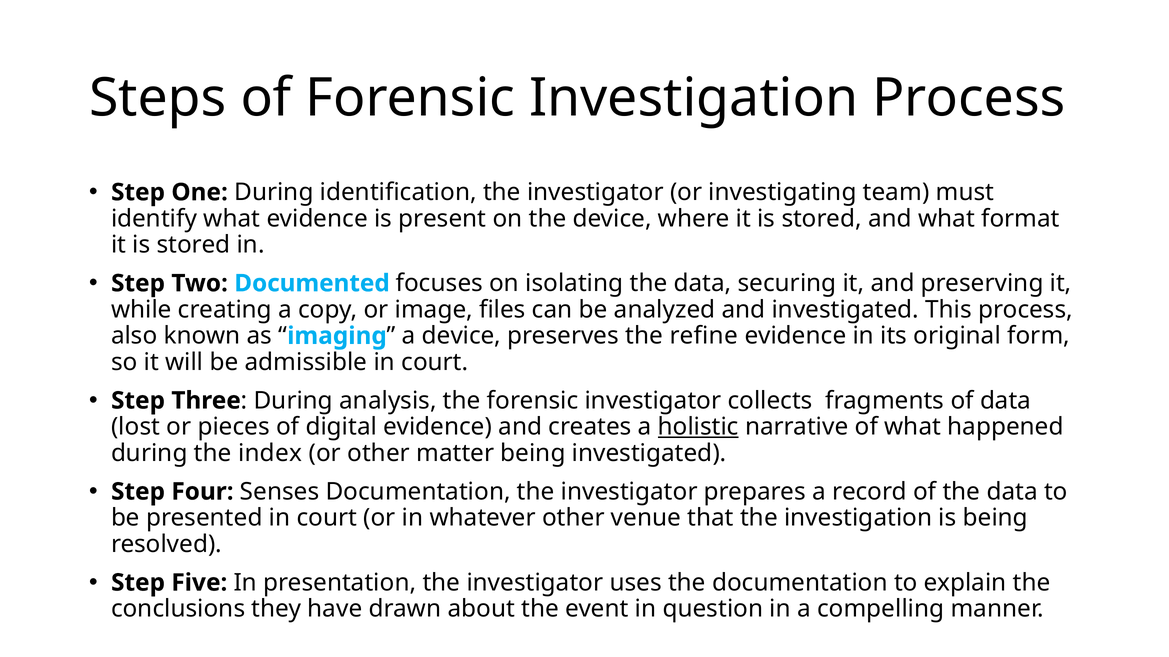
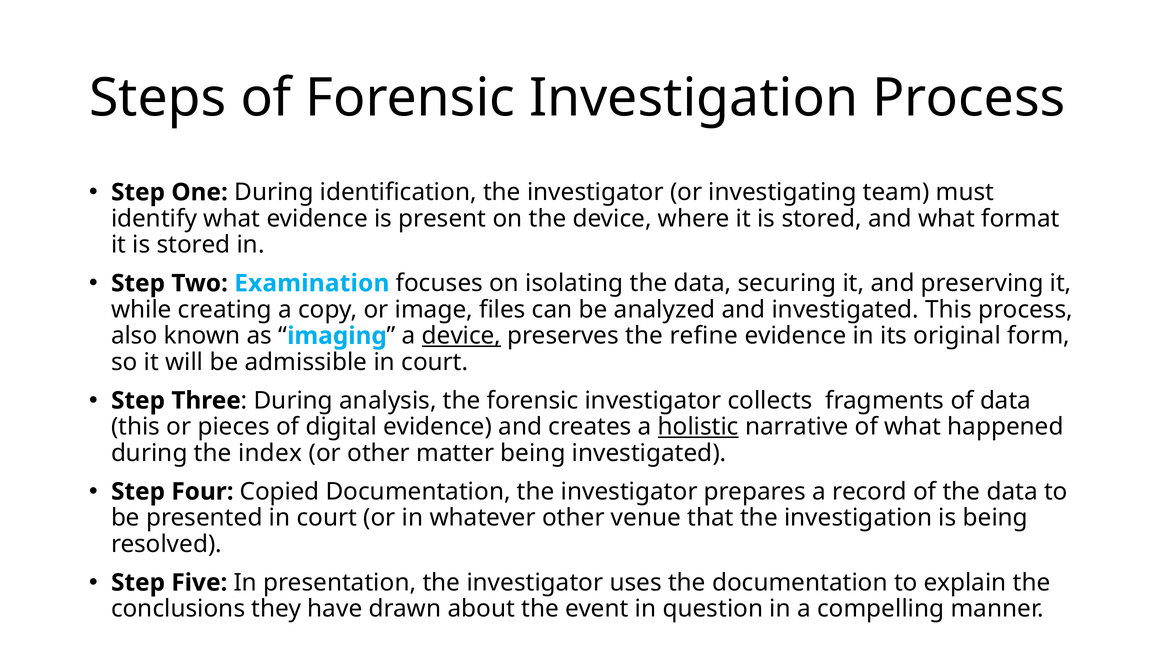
Documented: Documented -> Examination
device at (461, 336) underline: none -> present
lost at (136, 427): lost -> this
Senses: Senses -> Copied
